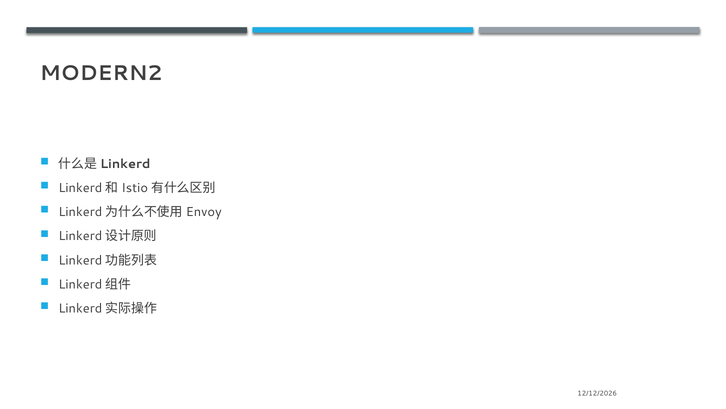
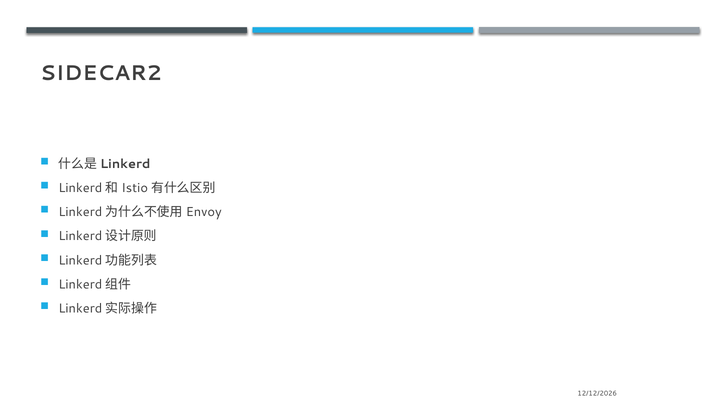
MODERN2: MODERN2 -> SIDECAR2
